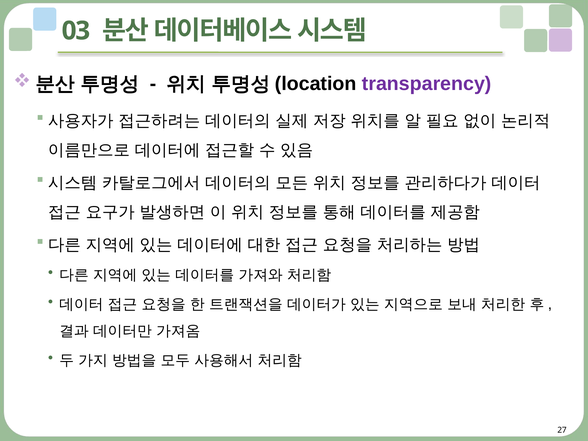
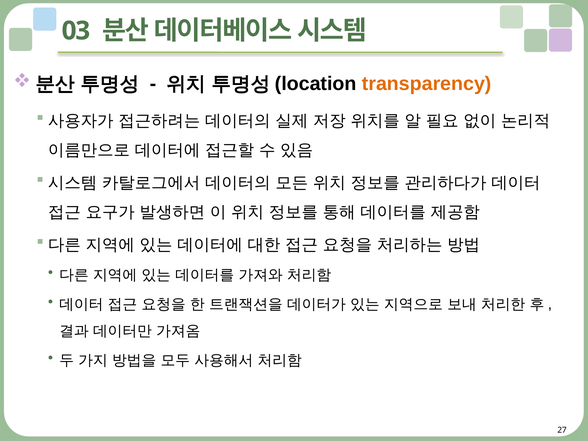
transparency colour: purple -> orange
